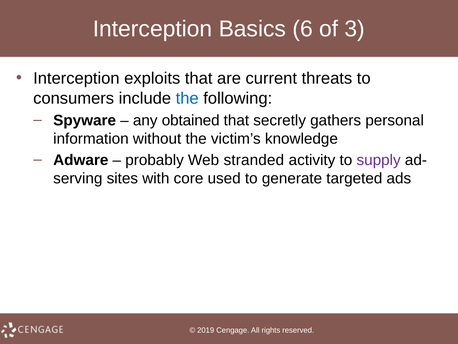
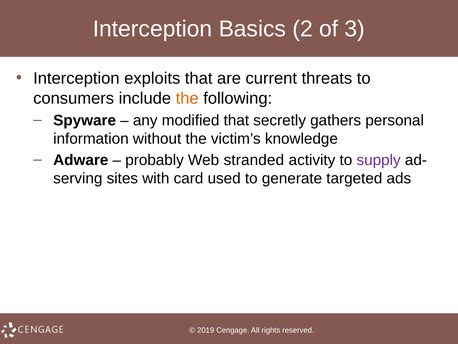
6: 6 -> 2
the at (187, 98) colour: blue -> orange
obtained: obtained -> modified
core: core -> card
